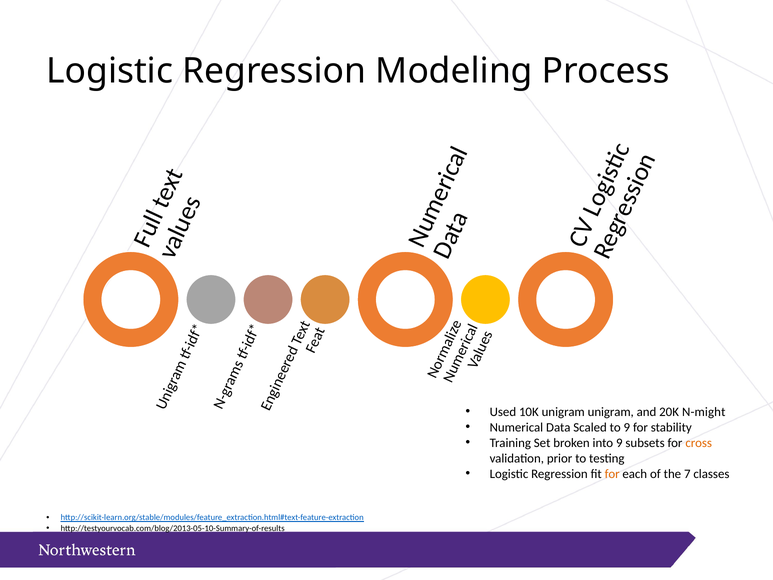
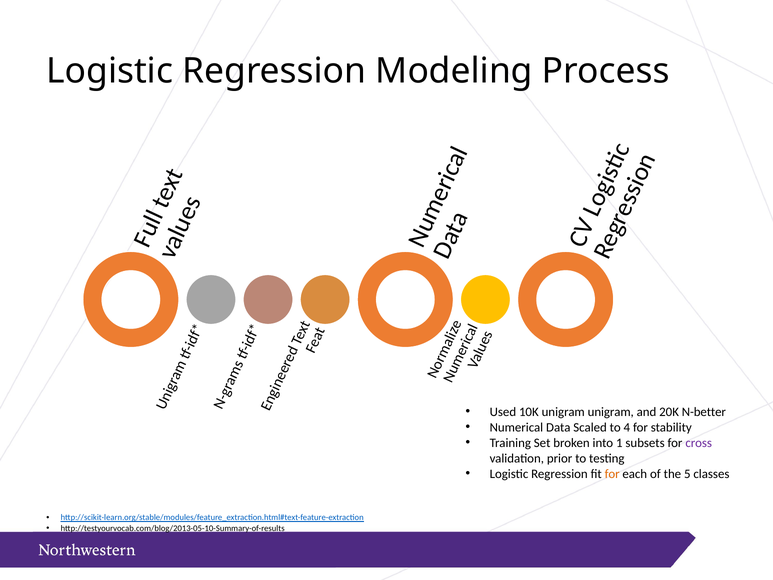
N-might: N-might -> N-better
to 9: 9 -> 4
into 9: 9 -> 1
cross colour: orange -> purple
7: 7 -> 5
